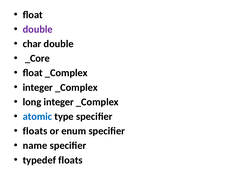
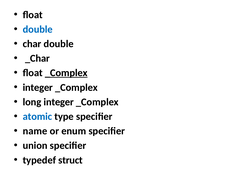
double at (38, 29) colour: purple -> blue
_Core: _Core -> _Char
_Complex at (66, 73) underline: none -> present
floats at (35, 131): floats -> name
name: name -> union
typedef floats: floats -> struct
